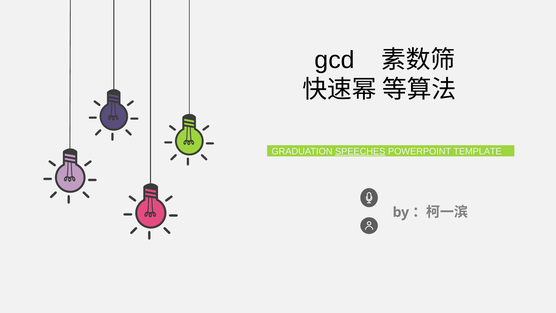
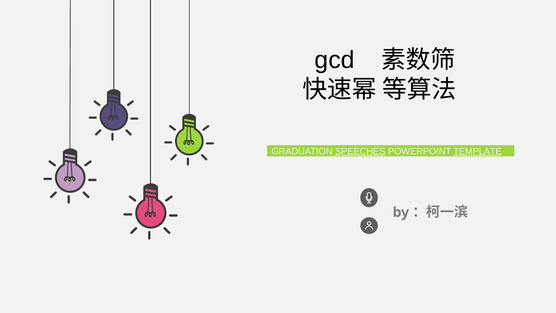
TEMPLATE underline: none -> present
